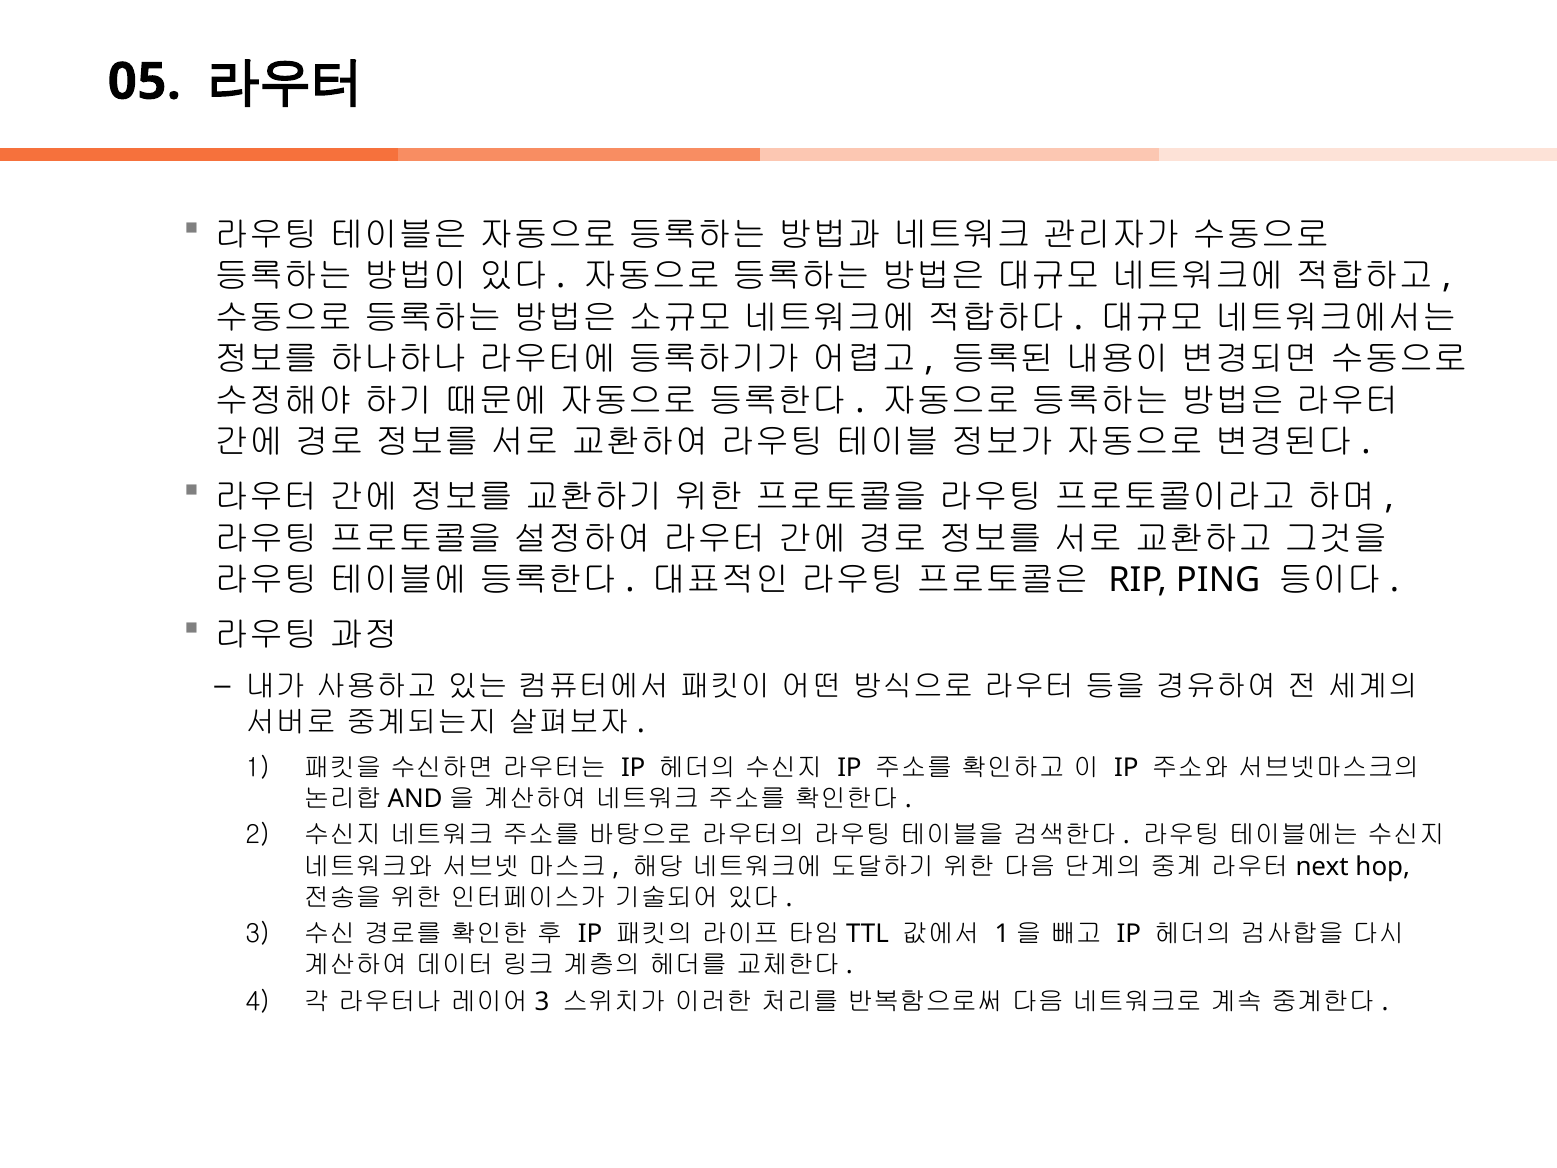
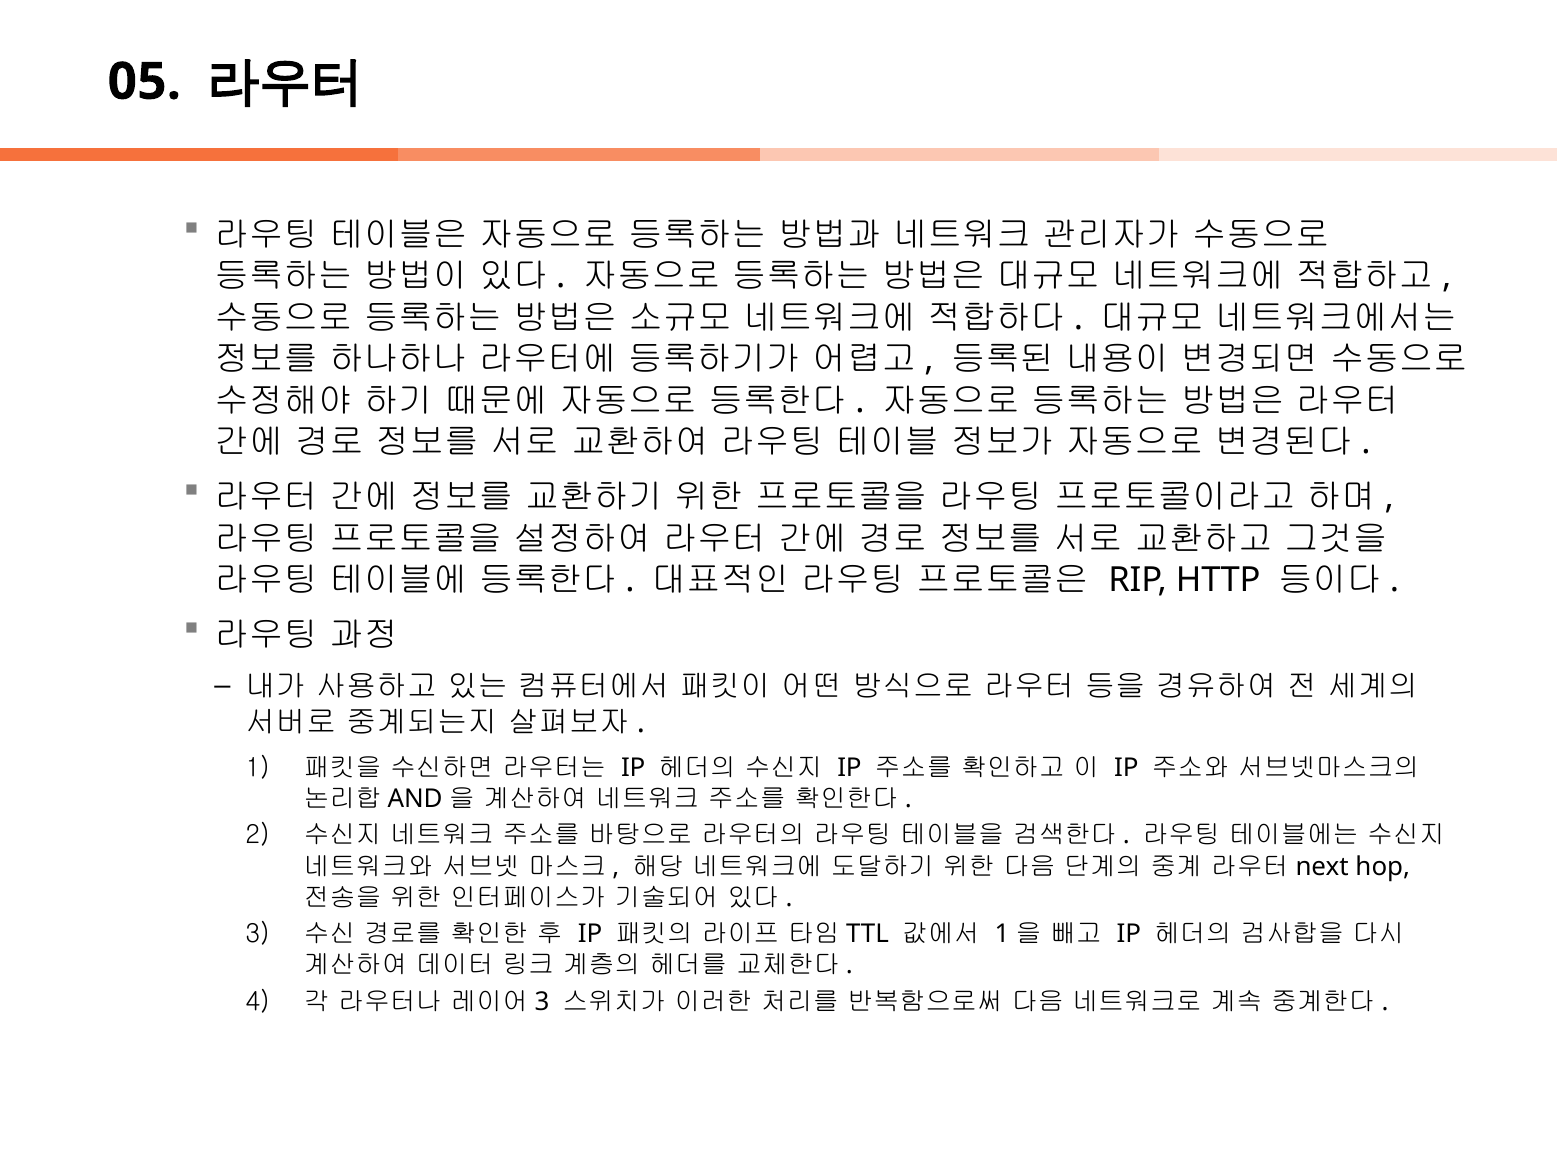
PING: PING -> HTTP
